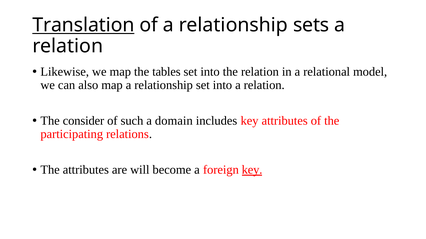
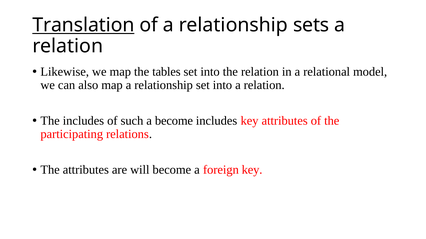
The consider: consider -> includes
a domain: domain -> become
key at (252, 170) underline: present -> none
